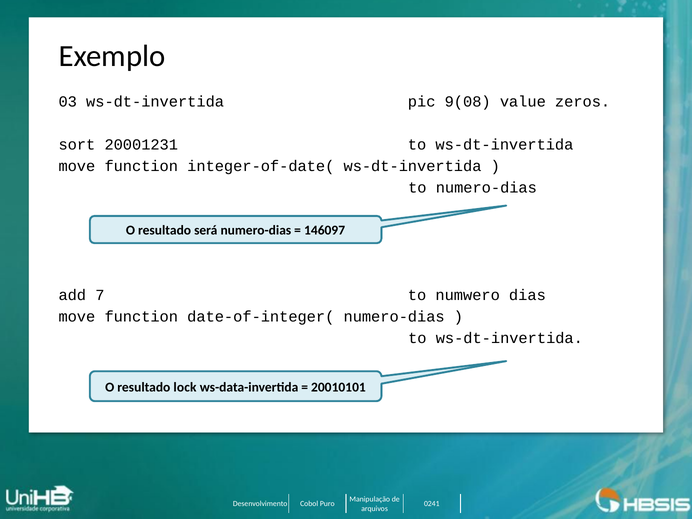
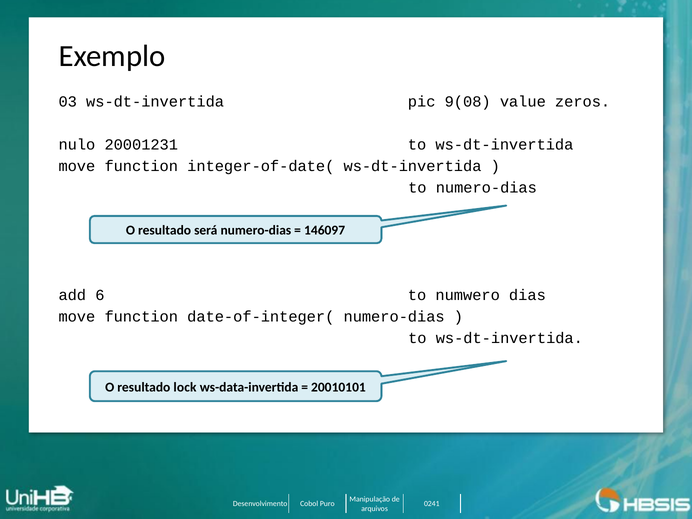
sort: sort -> nulo
7: 7 -> 6
